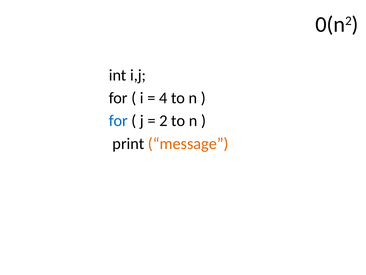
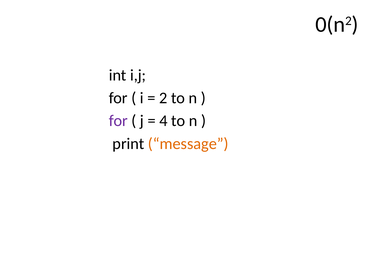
4: 4 -> 2
for at (118, 121) colour: blue -> purple
2: 2 -> 4
